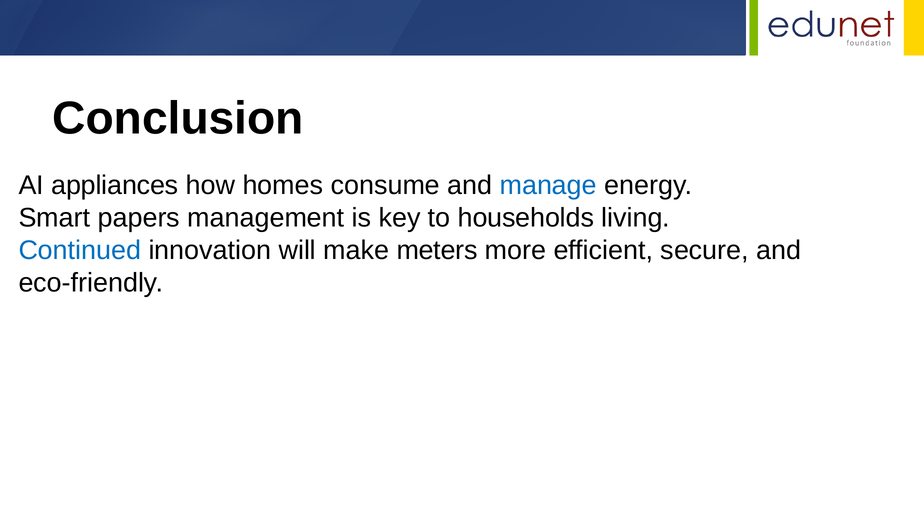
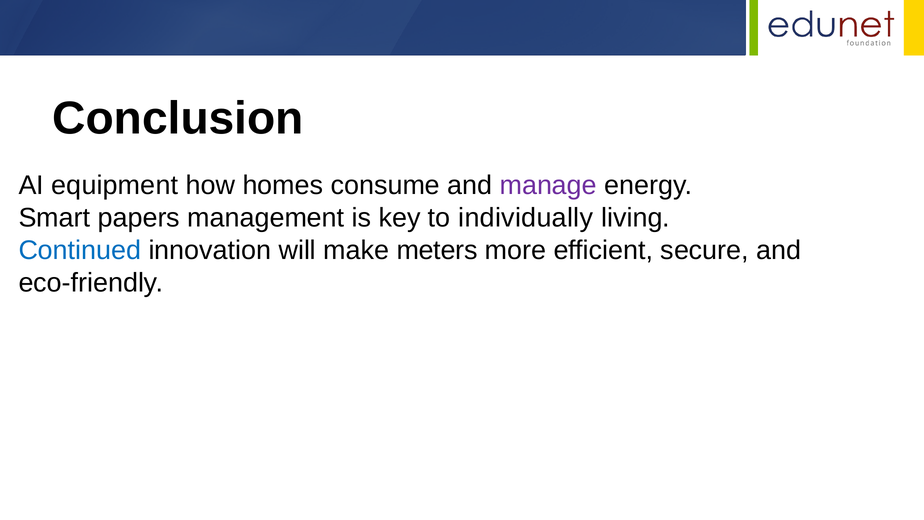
appliances: appliances -> equipment
manage colour: blue -> purple
households: households -> individually
